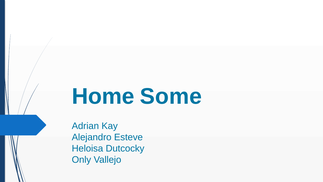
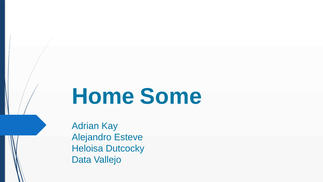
Only: Only -> Data
